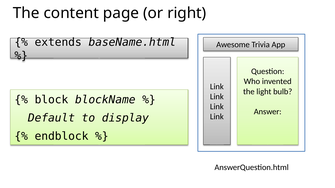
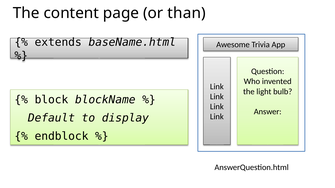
right: right -> than
